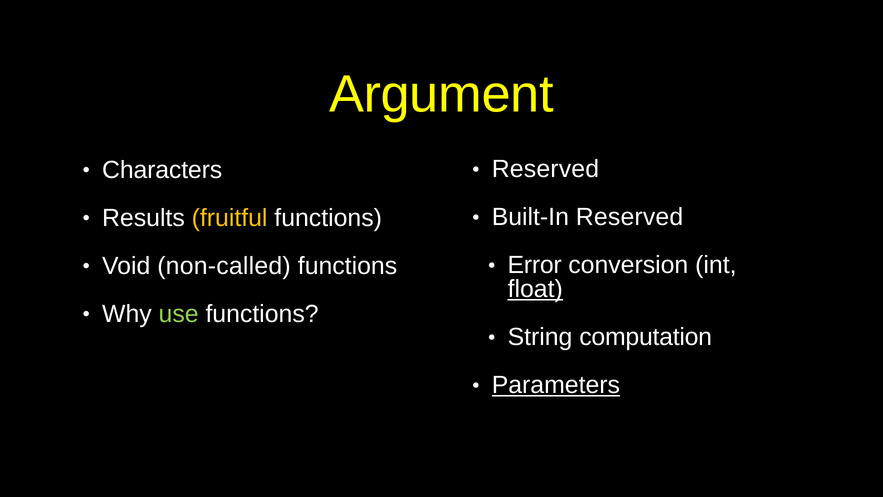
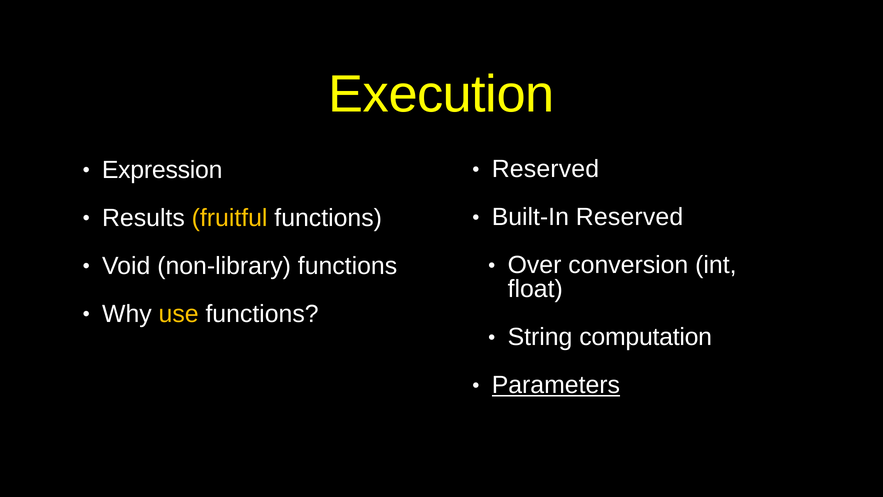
Argument: Argument -> Execution
Characters: Characters -> Expression
Error: Error -> Over
non-called: non-called -> non-library
float underline: present -> none
use colour: light green -> yellow
